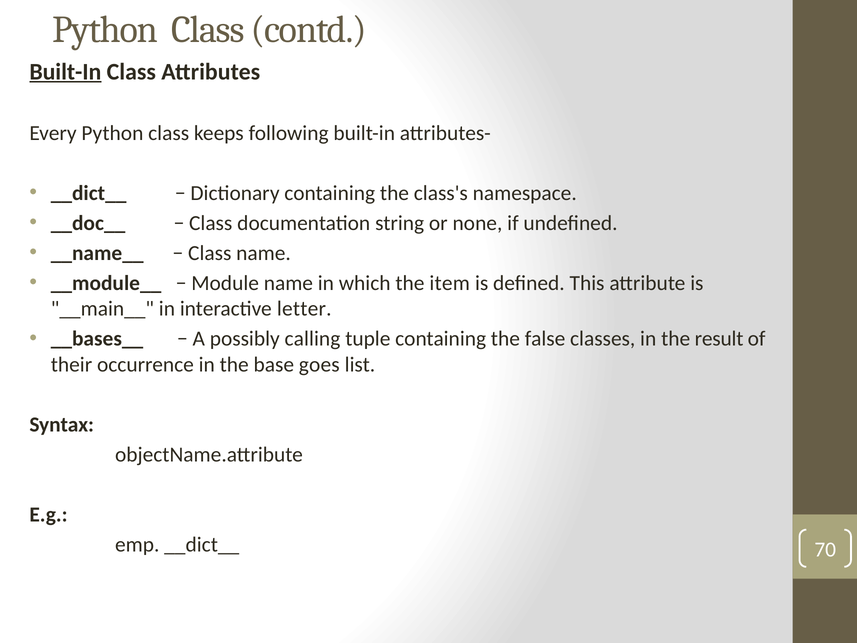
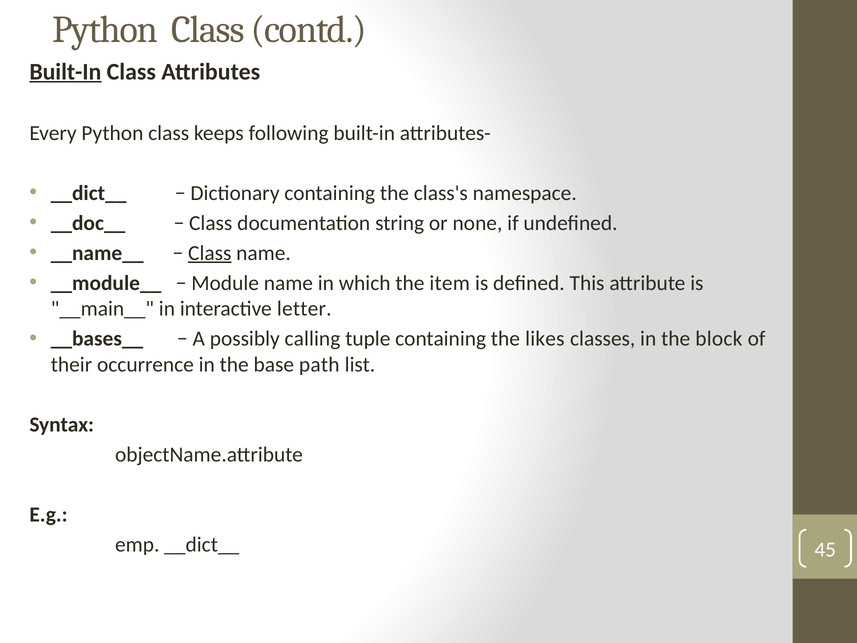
Class at (210, 253) underline: none -> present
false: false -> likes
result: result -> block
goes: goes -> path
70: 70 -> 45
